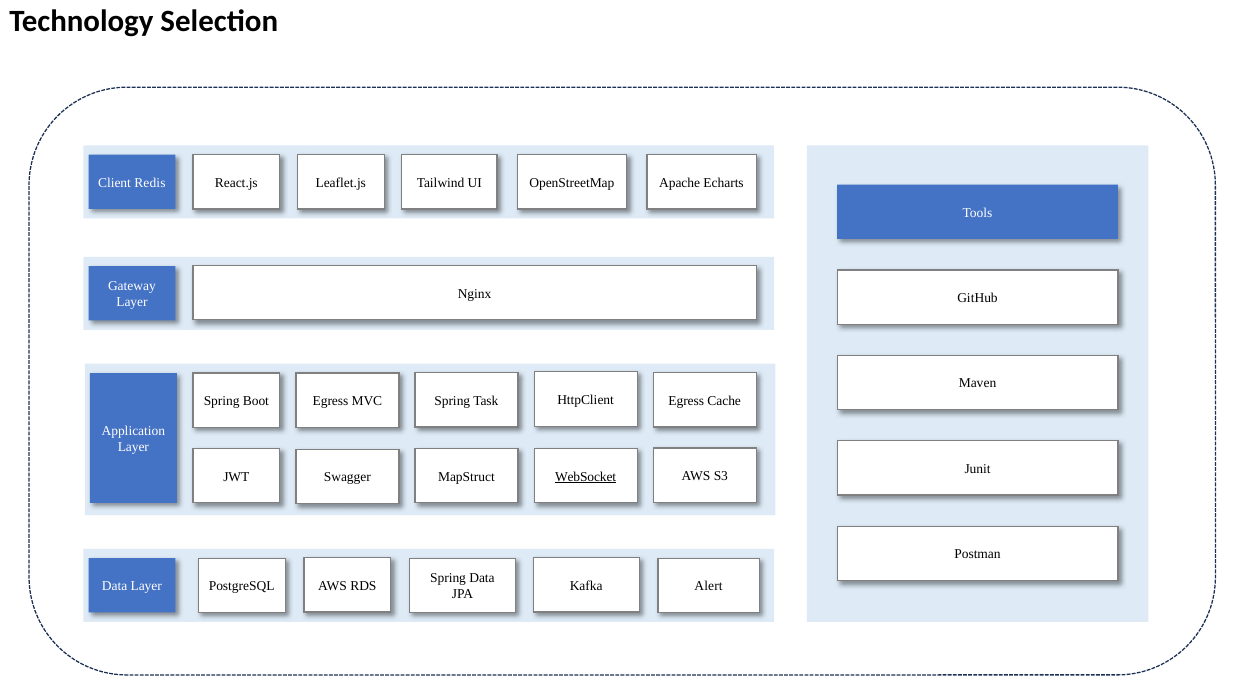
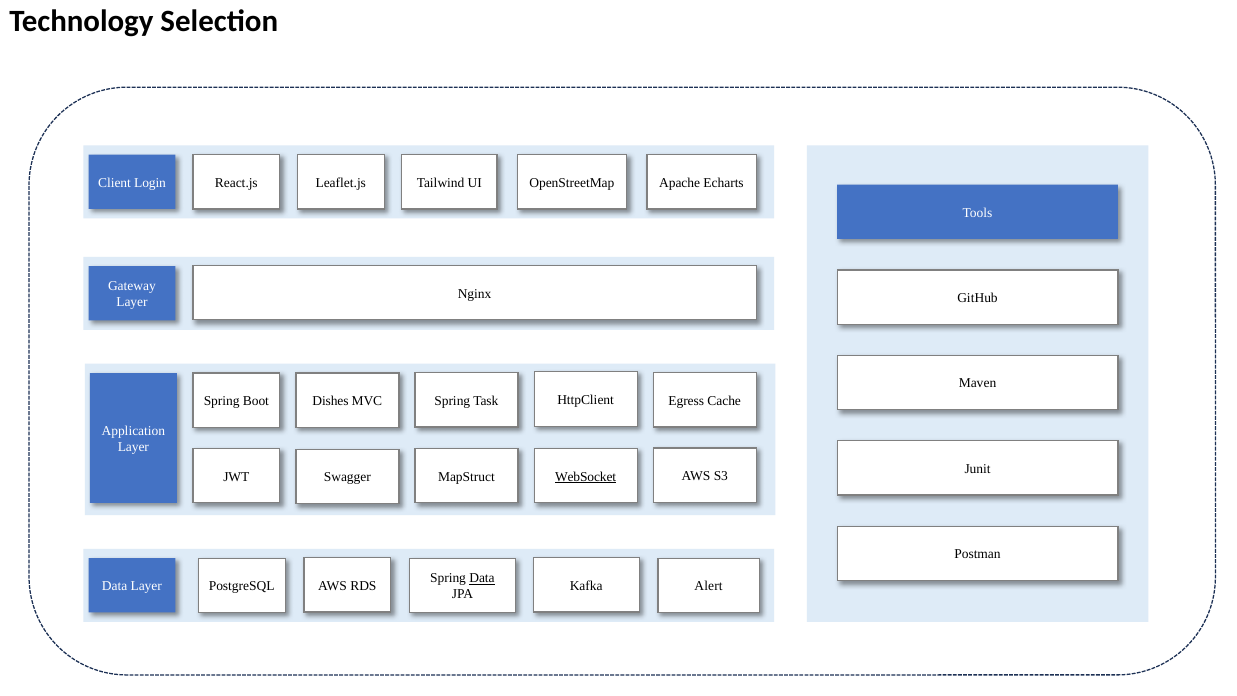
Redis: Redis -> Login
Boot Egress: Egress -> Dishes
Data at (482, 578) underline: none -> present
